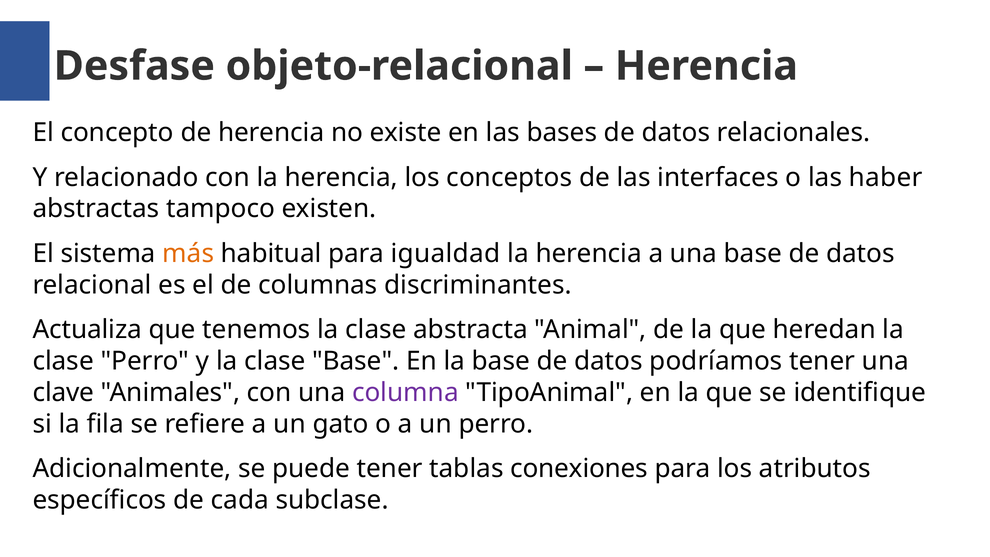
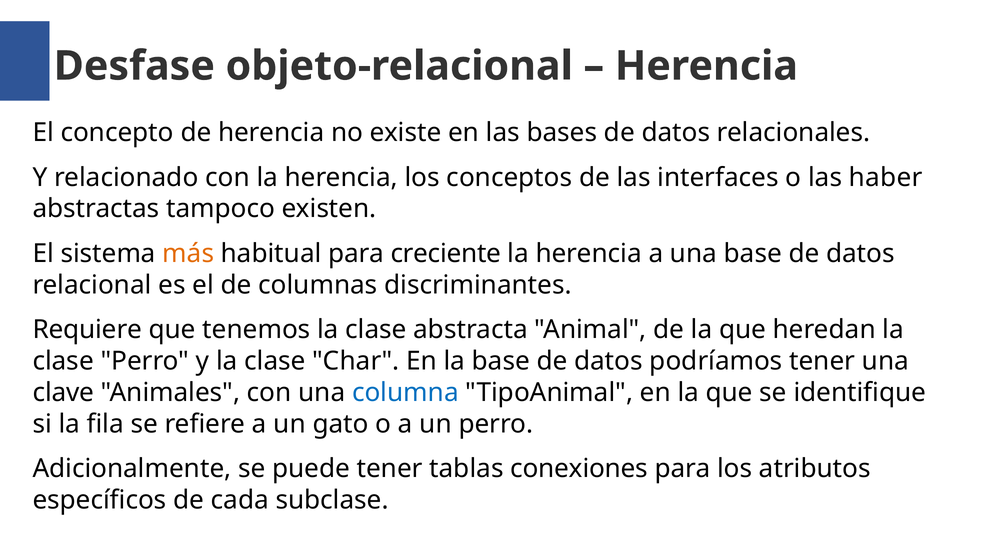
igualdad: igualdad -> creciente
Actualiza: Actualiza -> Requiere
clase Base: Base -> Char
columna colour: purple -> blue
